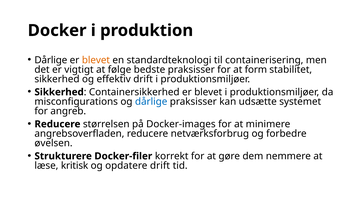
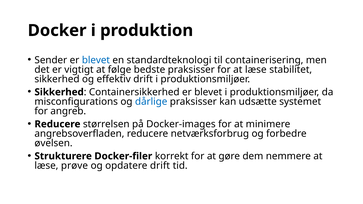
Dårlige at (51, 60): Dårlige -> Sender
blevet at (96, 60) colour: orange -> blue
for at form: form -> læse
kritisk: kritisk -> prøve
